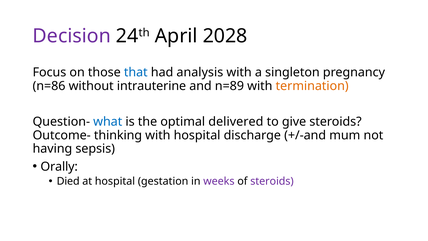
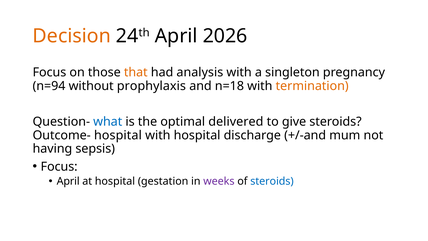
Decision colour: purple -> orange
2028: 2028 -> 2026
that colour: blue -> orange
n=86: n=86 -> n=94
intrauterine: intrauterine -> prophylaxis
n=89: n=89 -> n=18
Outcome- thinking: thinking -> hospital
Orally at (59, 166): Orally -> Focus
Died at (68, 181): Died -> April
steroids at (272, 181) colour: purple -> blue
